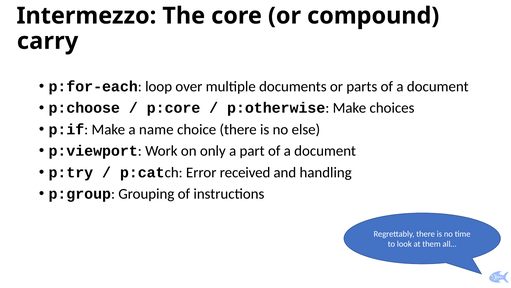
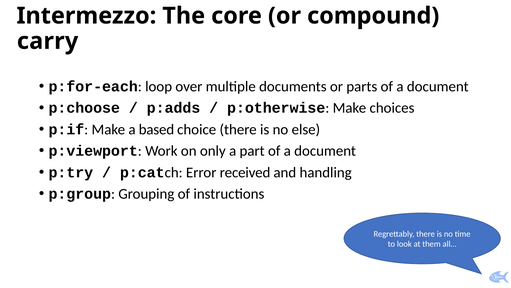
p:core: p:core -> p:adds
name: name -> based
